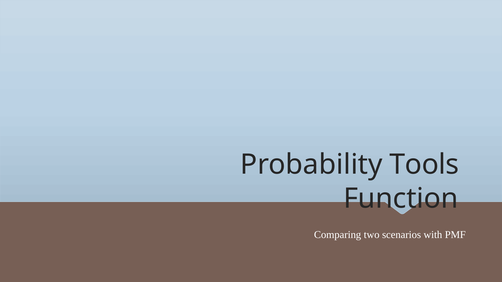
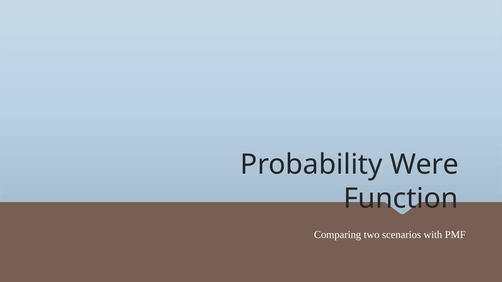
Tools: Tools -> Were
